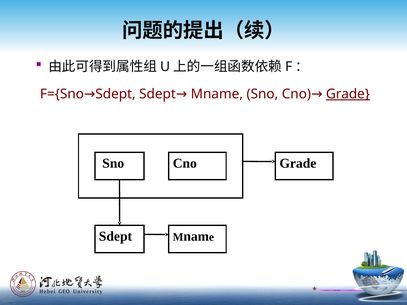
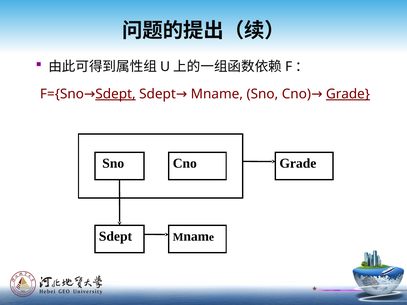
Sdept at (115, 94) underline: none -> present
